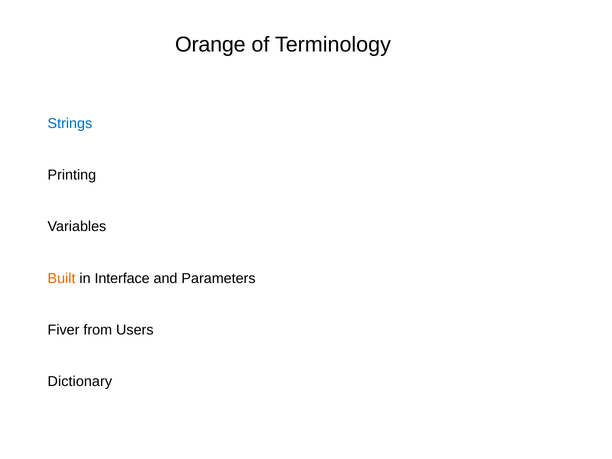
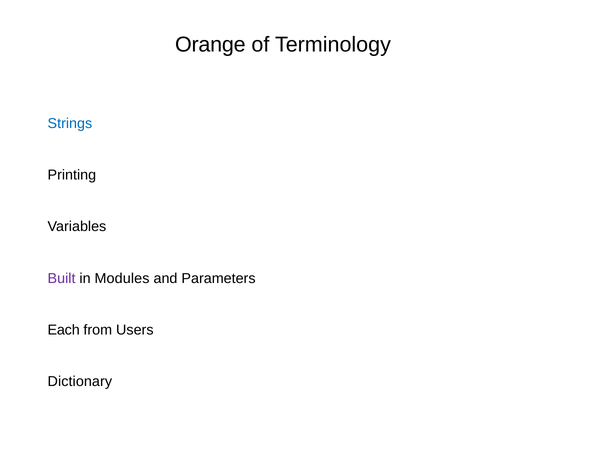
Built colour: orange -> purple
Interface: Interface -> Modules
Fiver: Fiver -> Each
